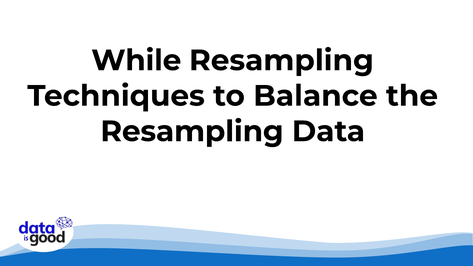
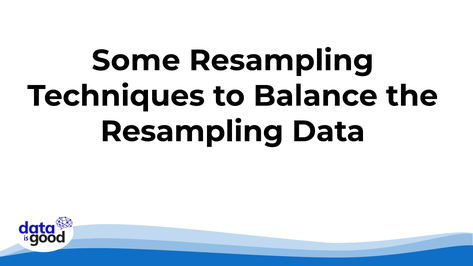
While: While -> Some
